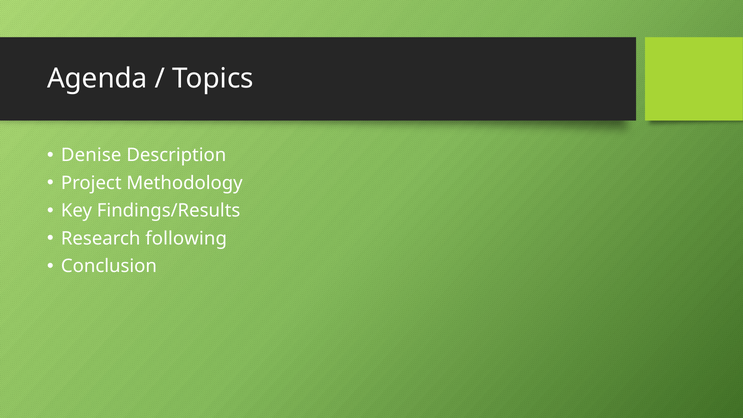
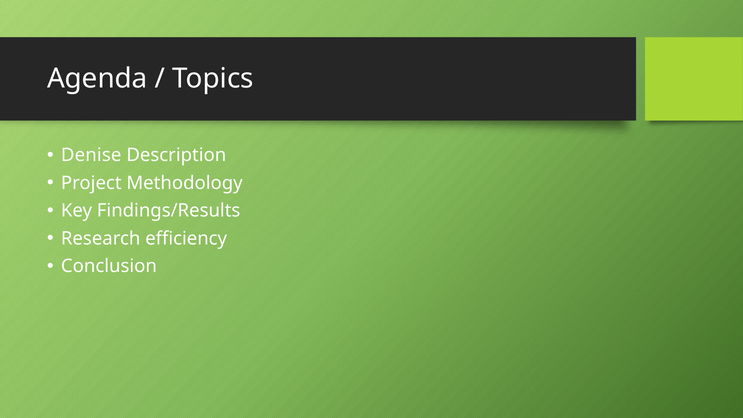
following: following -> efficiency
